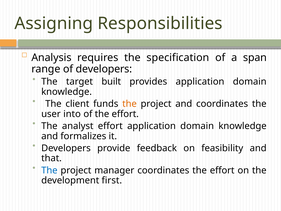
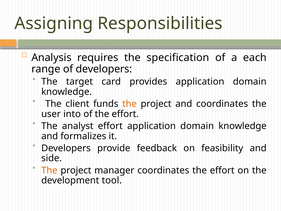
span: span -> each
built: built -> card
that: that -> side
The at (49, 170) colour: blue -> orange
first: first -> tool
